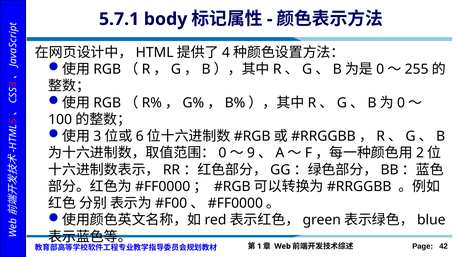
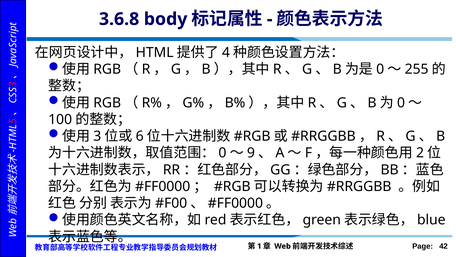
5.7.1: 5.7.1 -> 3.6.8
